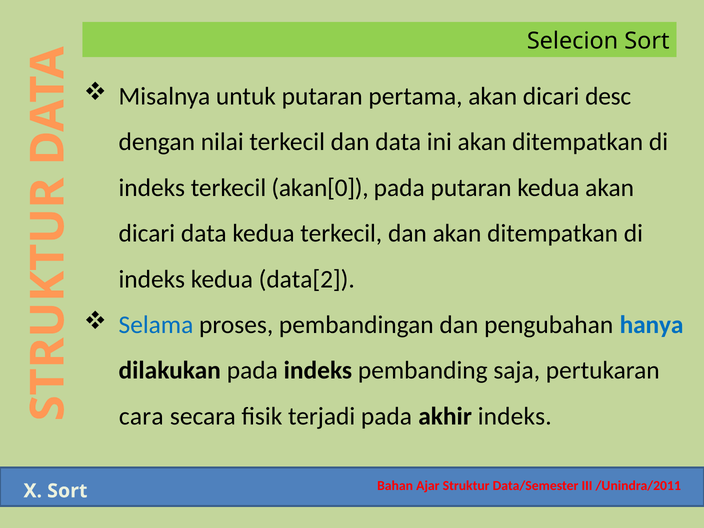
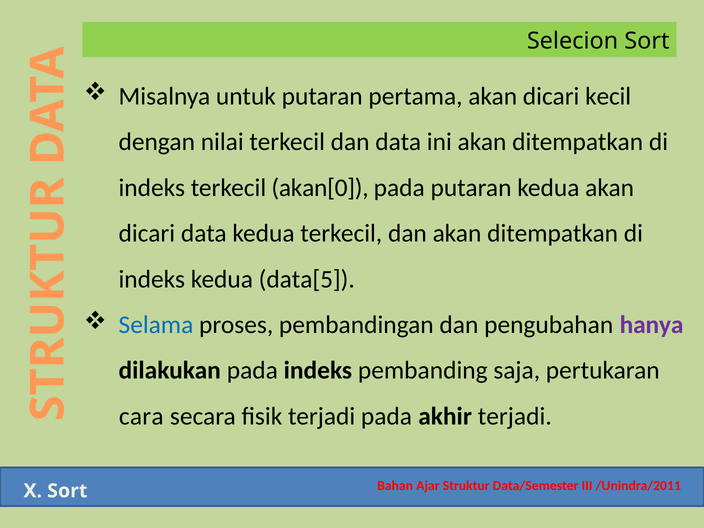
desc: desc -> kecil
data[2: data[2 -> data[5
hanya colour: blue -> purple
akhir indeks: indeks -> terjadi
